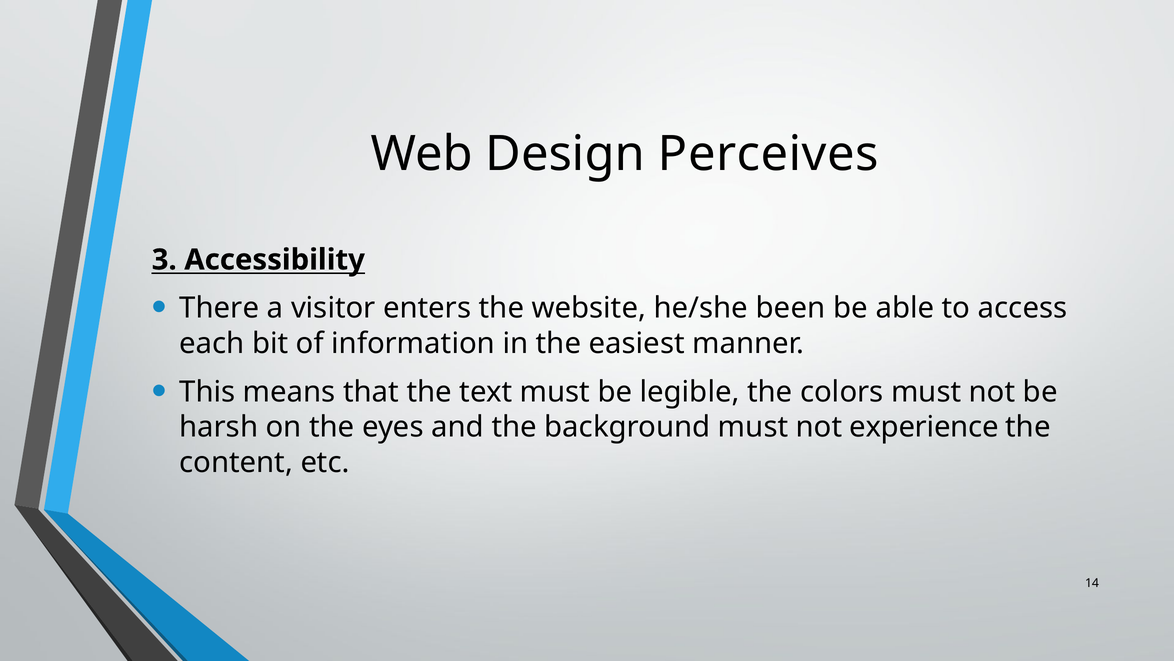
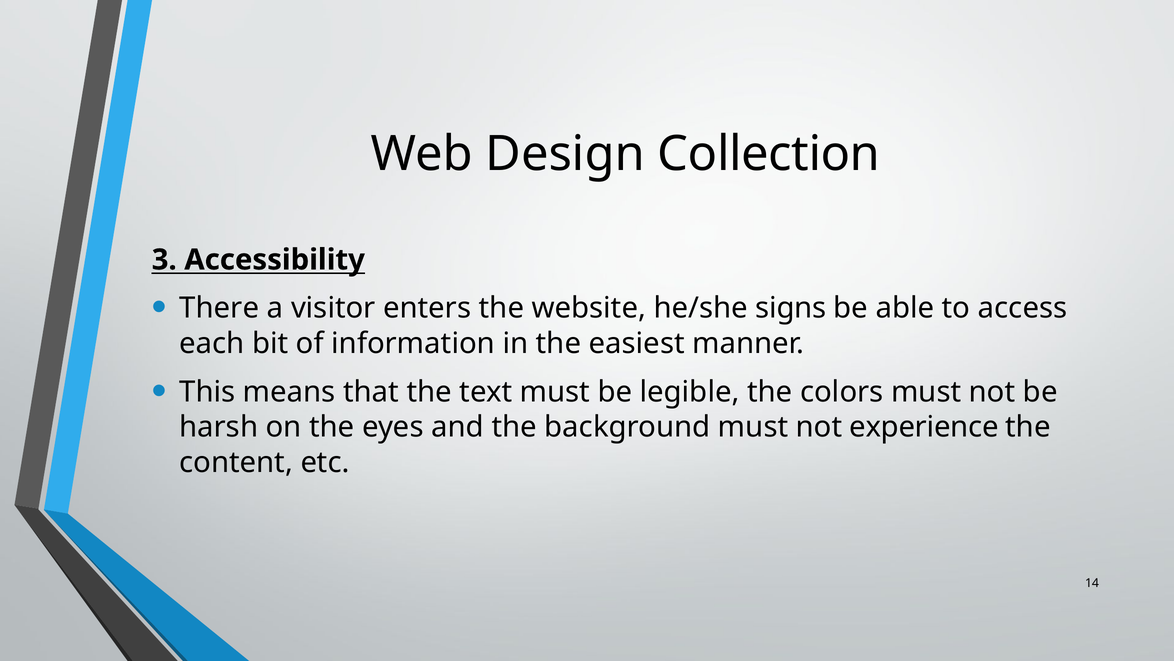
Perceives: Perceives -> Collection
been: been -> signs
